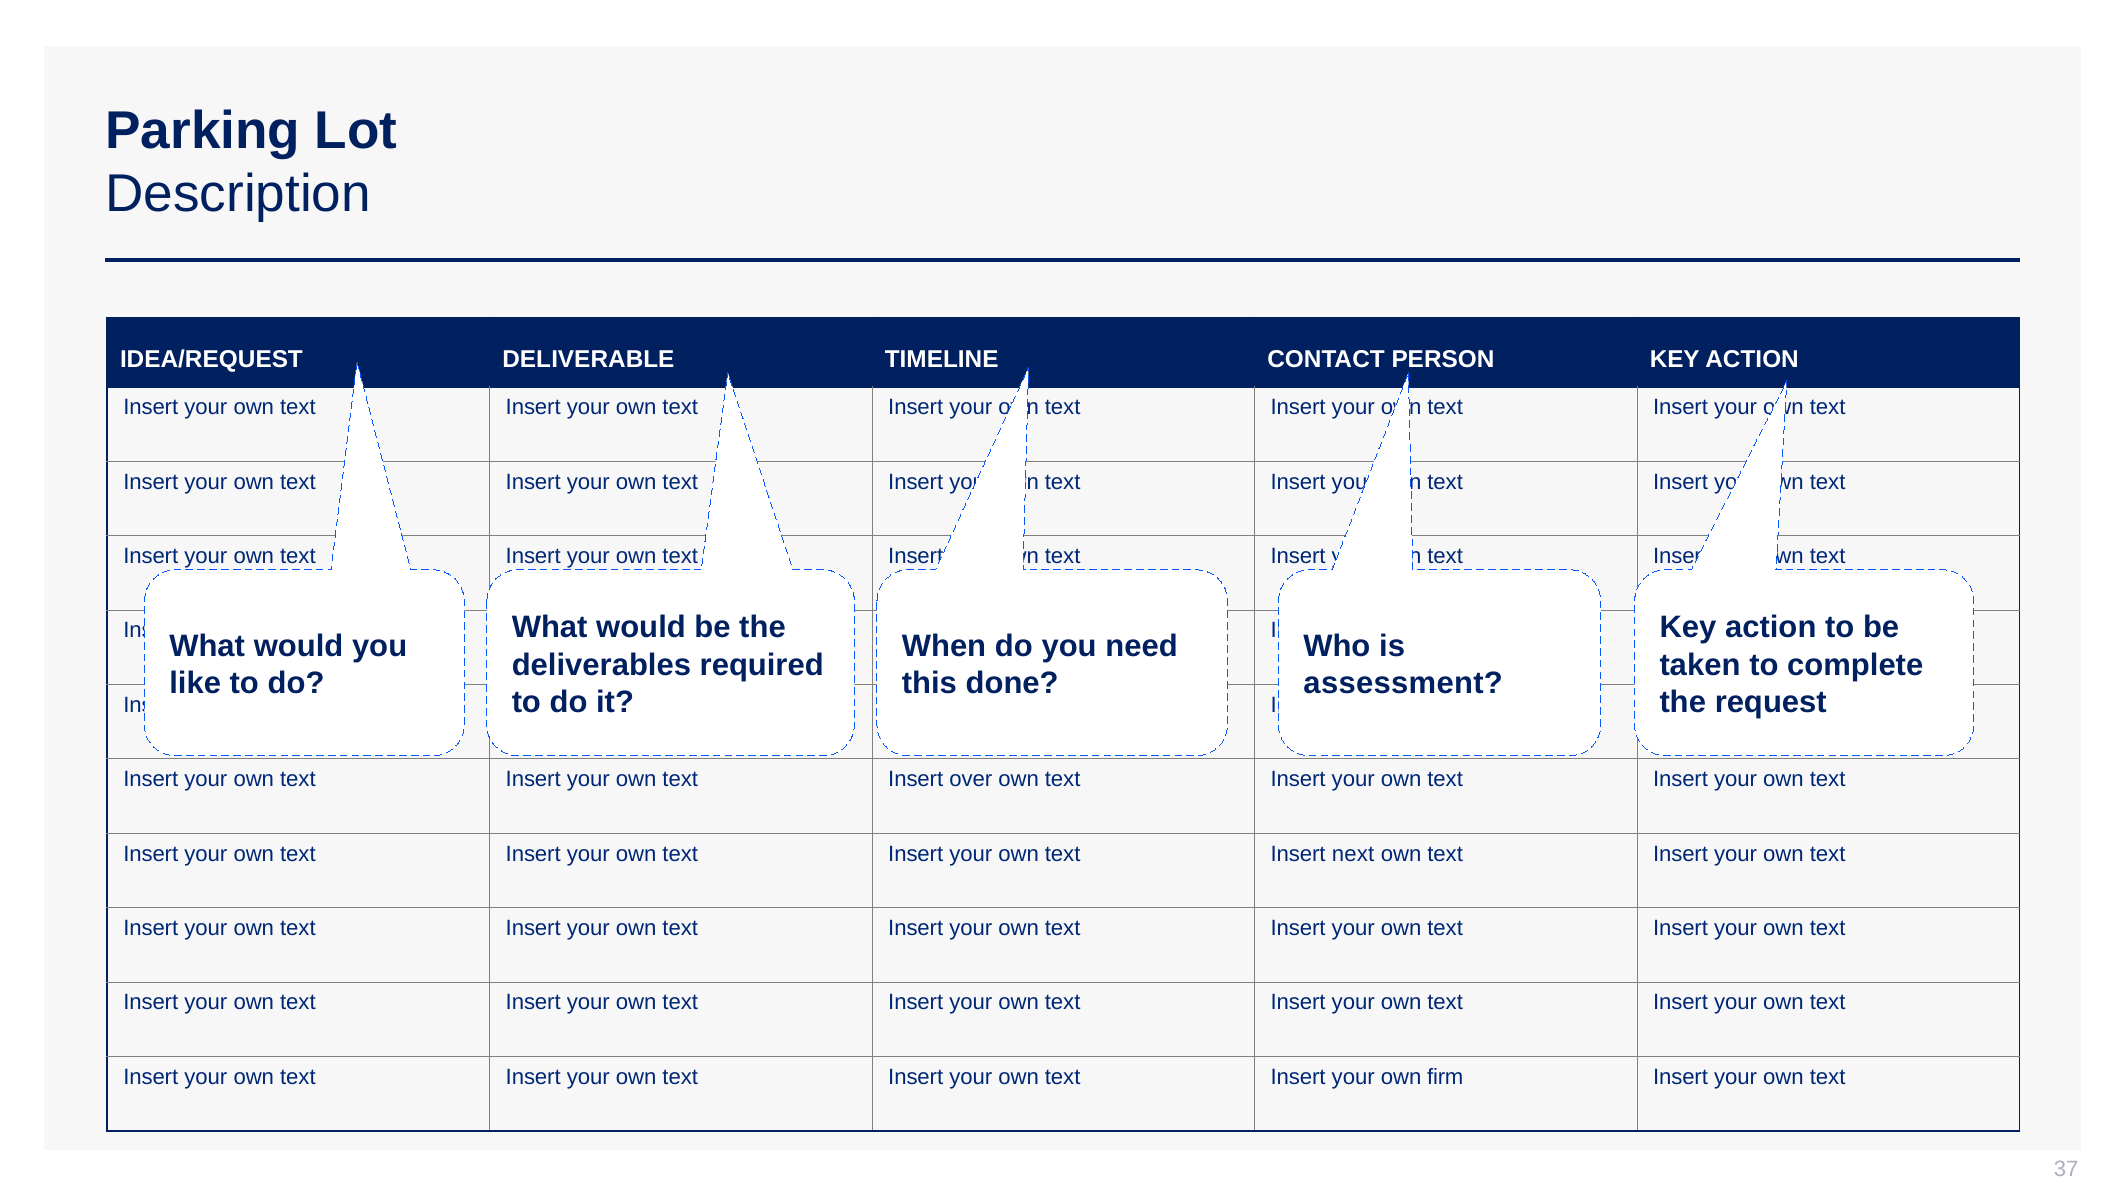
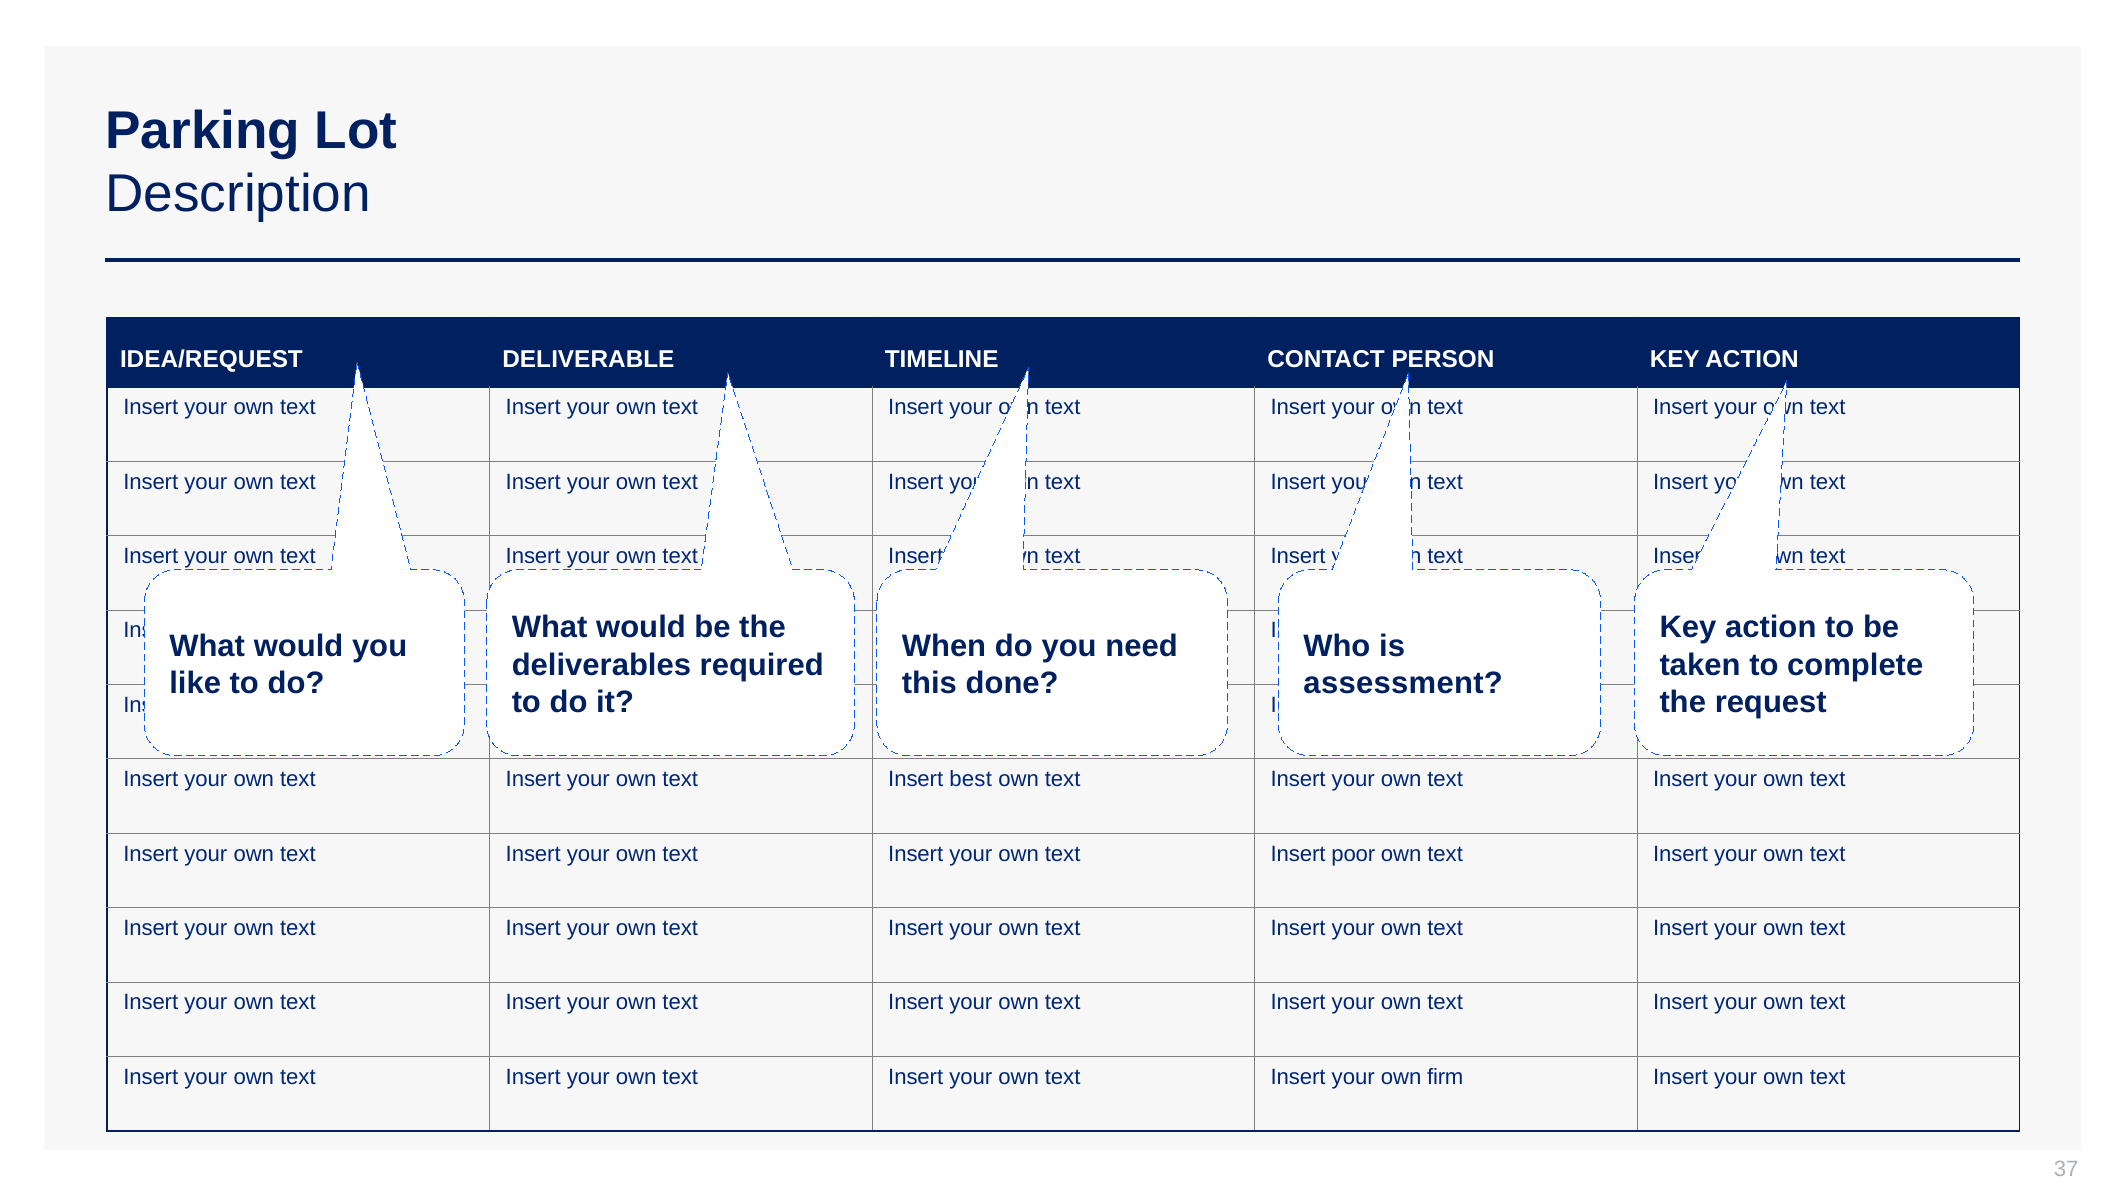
over: over -> best
next: next -> poor
